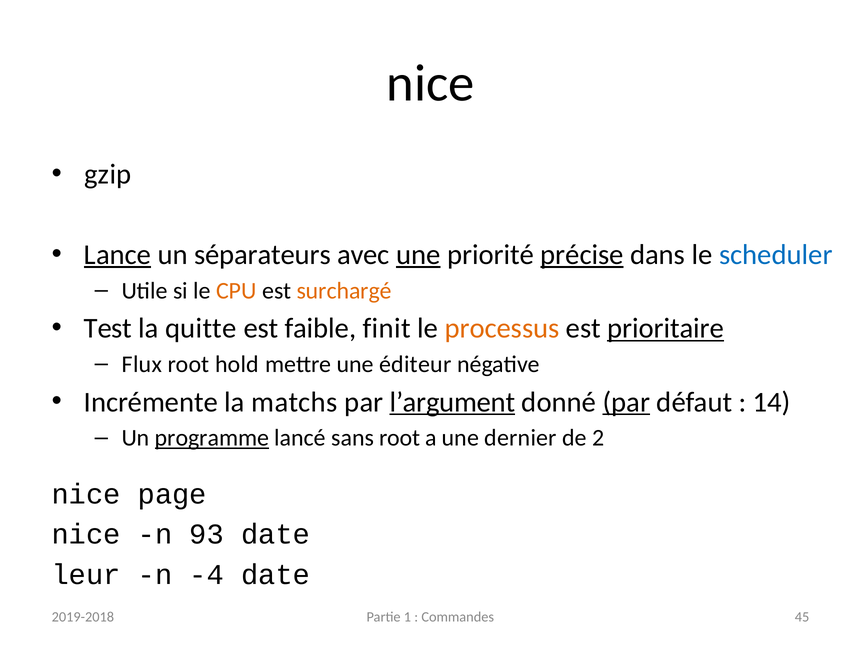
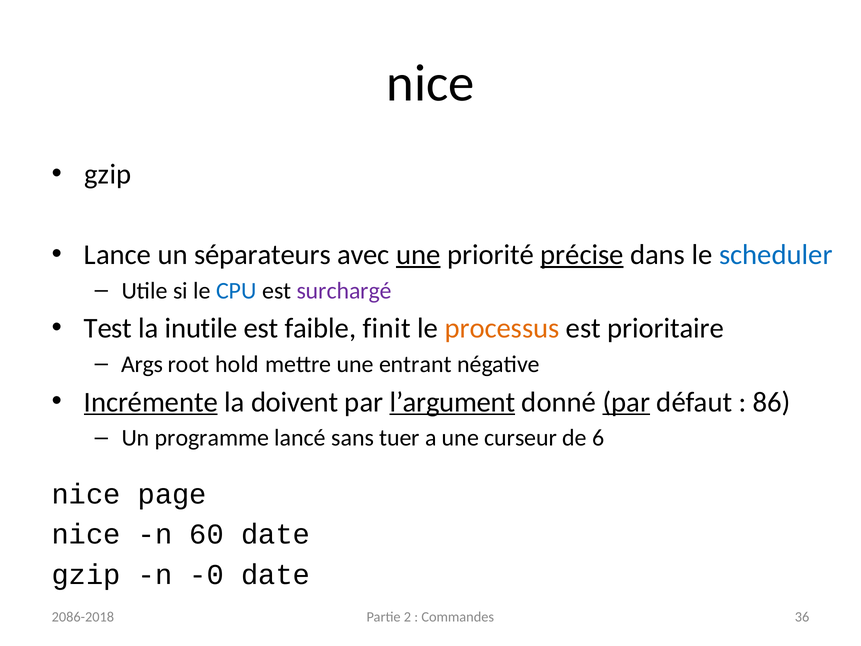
Lance underline: present -> none
CPU colour: orange -> blue
surchargé colour: orange -> purple
quitte: quitte -> inutile
prioritaire underline: present -> none
Flux: Flux -> Args
éditeur: éditeur -> entrant
Incrémente underline: none -> present
matchs: matchs -> doivent
14: 14 -> 86
programme underline: present -> none
sans root: root -> tuer
dernier: dernier -> curseur
2: 2 -> 6
93: 93 -> 60
leur at (86, 574): leur -> gzip
-4: -4 -> -0
1: 1 -> 2
45: 45 -> 36
2019-2018: 2019-2018 -> 2086-2018
